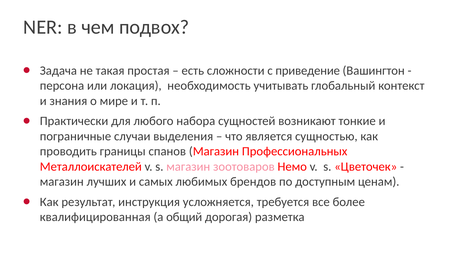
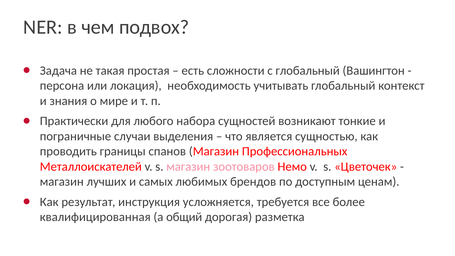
с приведение: приведение -> глобальный
